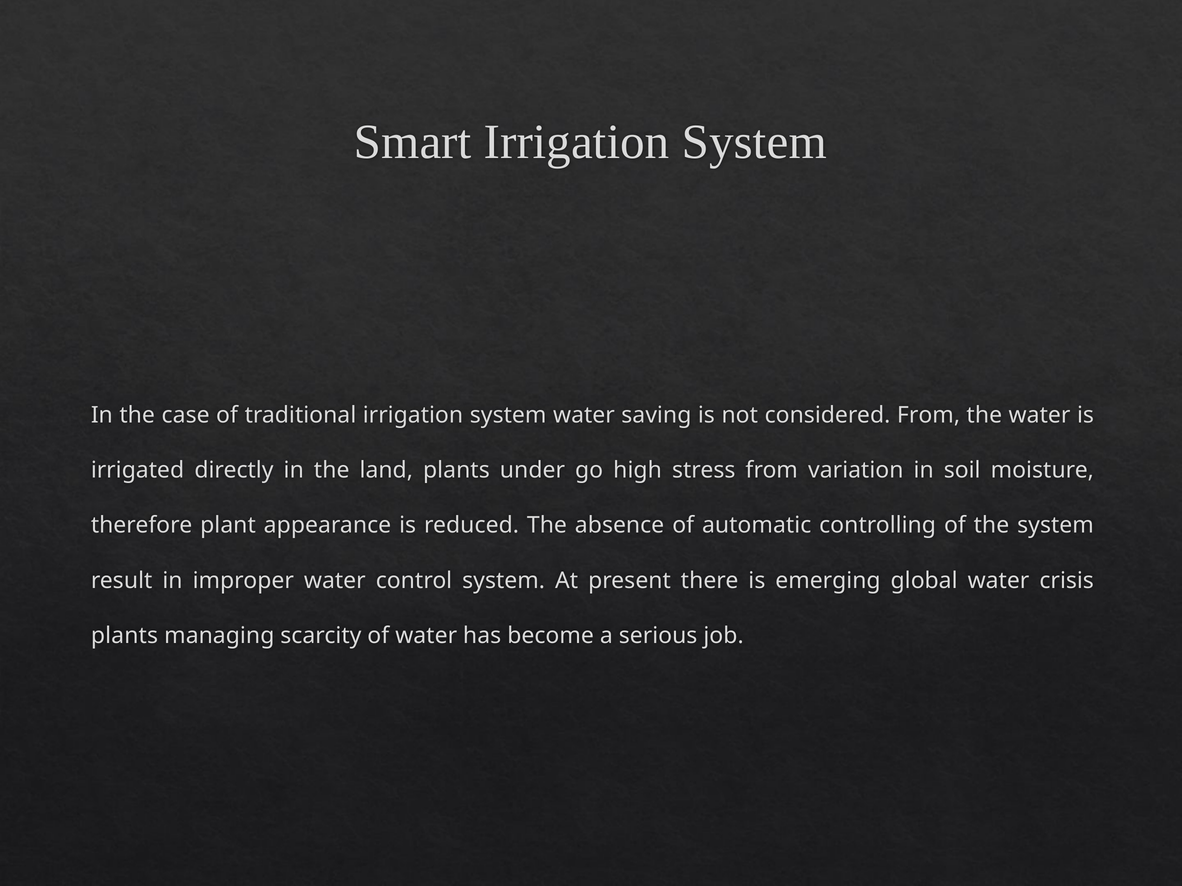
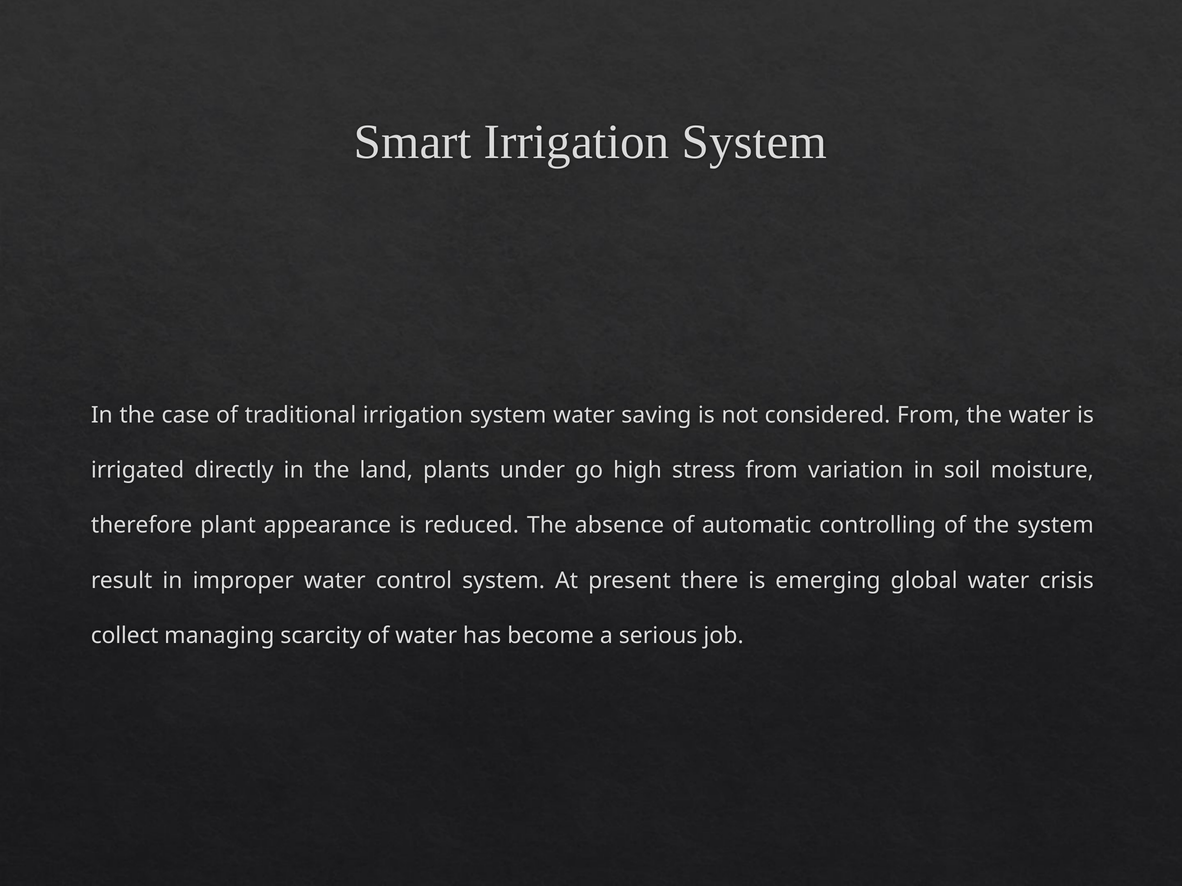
plants at (124, 636): plants -> collect
